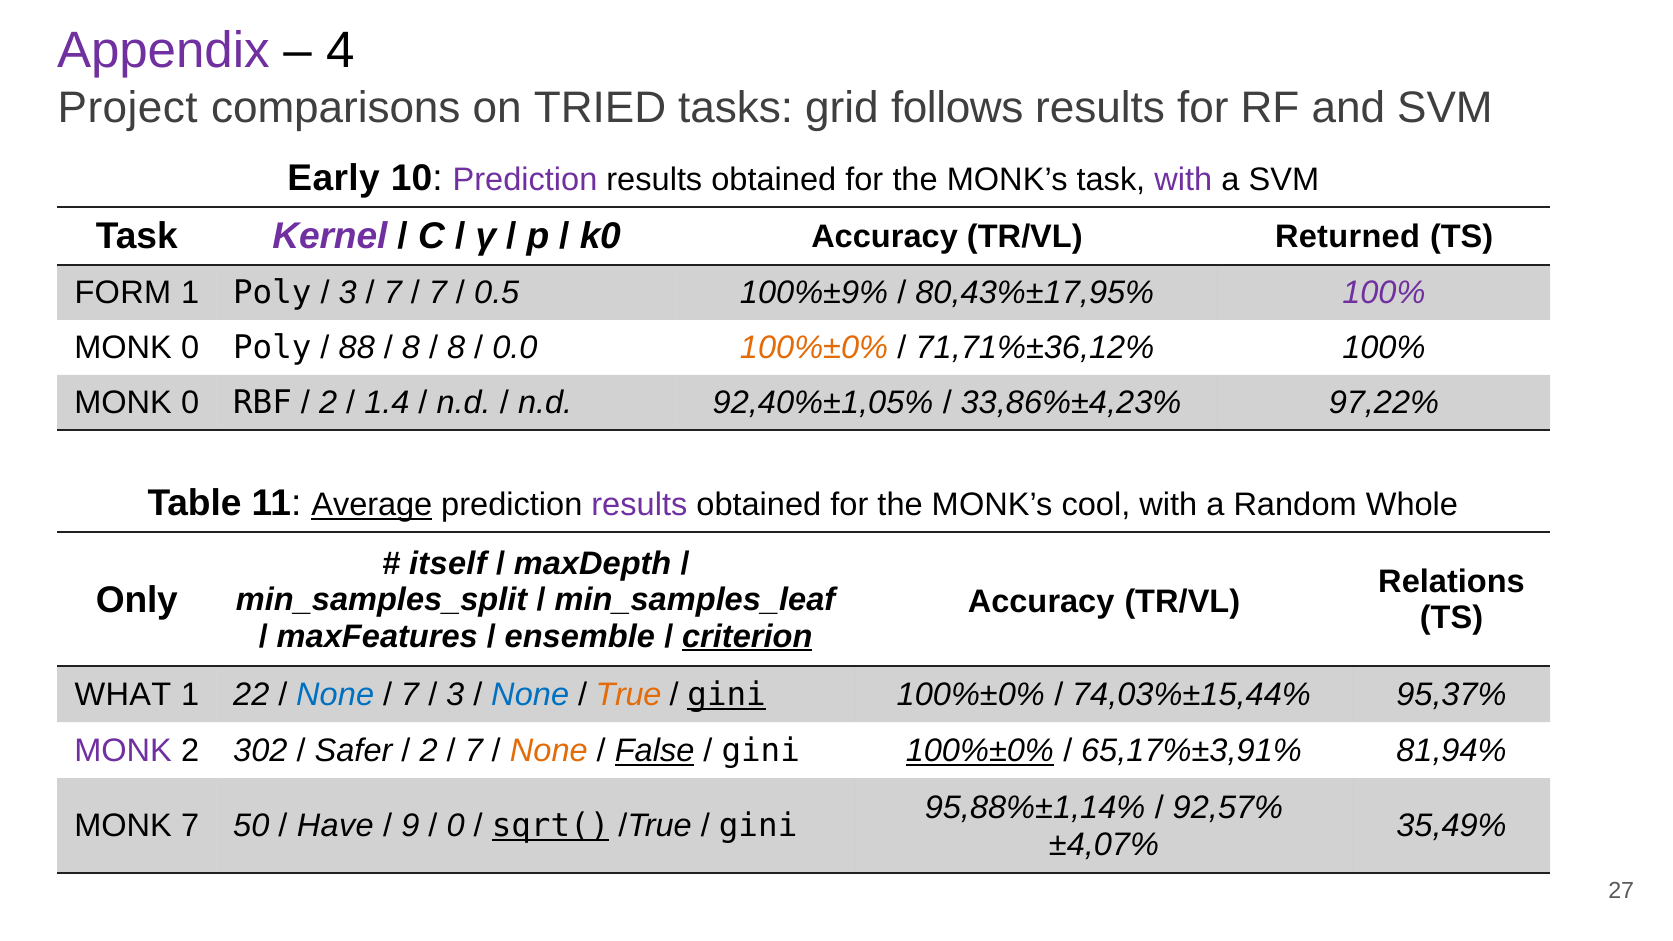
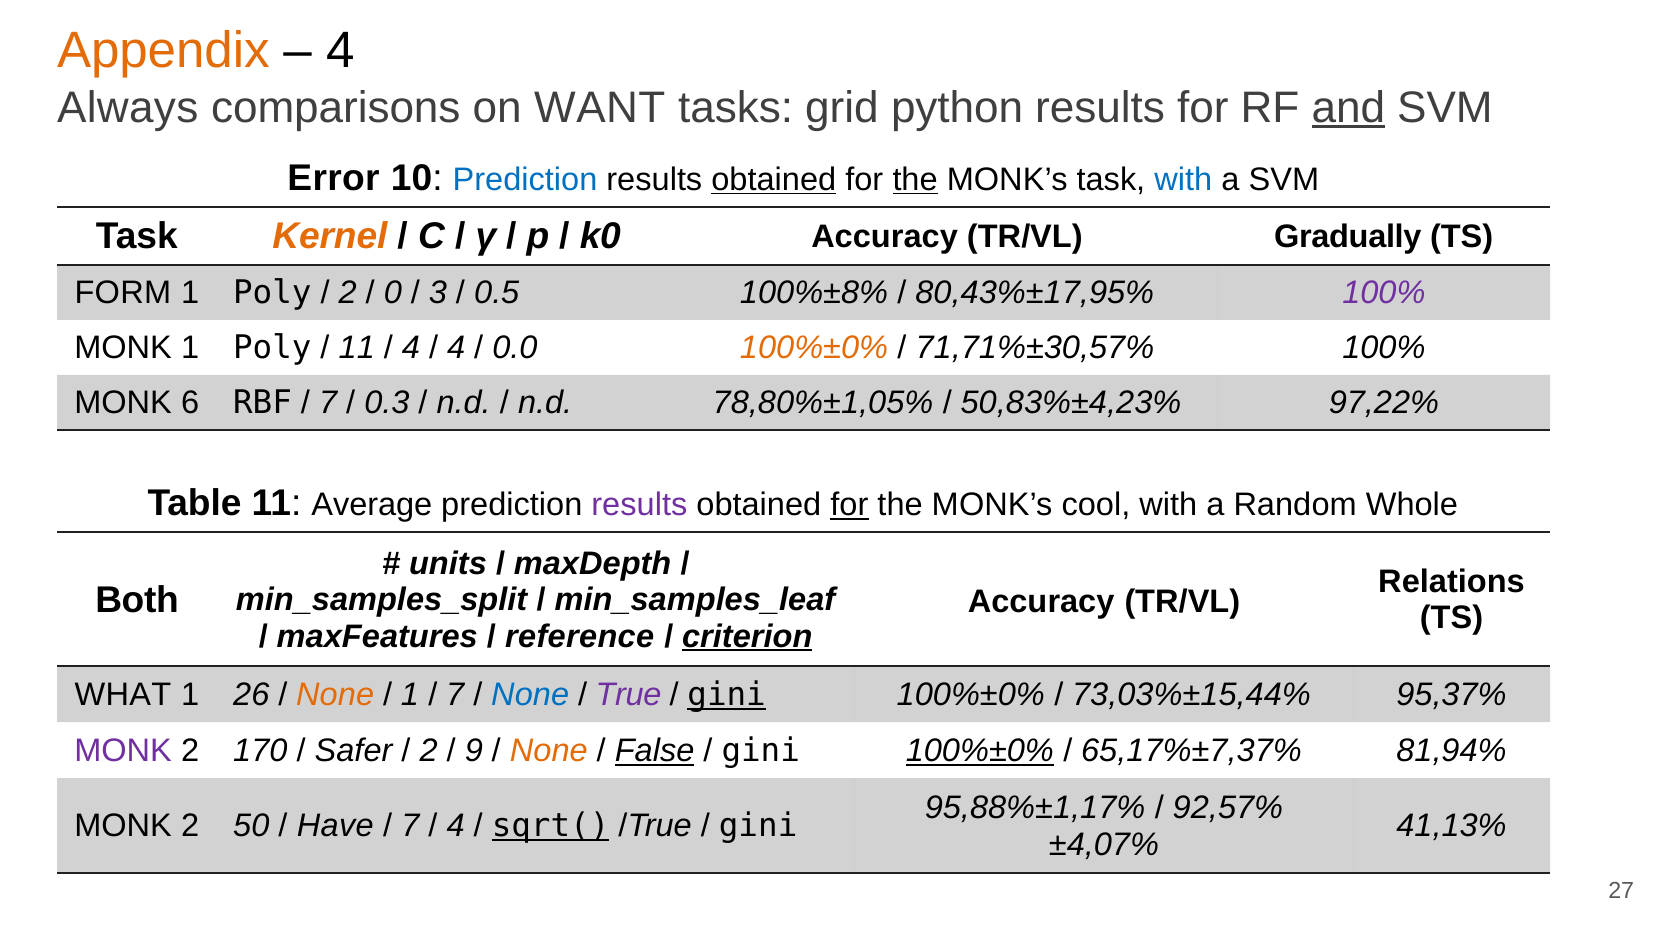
Appendix colour: purple -> orange
Project: Project -> Always
TRIED: TRIED -> WANT
follows: follows -> python
and underline: none -> present
Early: Early -> Error
Prediction at (525, 180) colour: purple -> blue
obtained at (774, 180) underline: none -> present
the at (915, 180) underline: none -> present
with at (1183, 180) colour: purple -> blue
Kernel colour: purple -> orange
Returned: Returned -> Gradually
3 at (348, 293): 3 -> 2
7 at (393, 293): 7 -> 0
7 at (438, 293): 7 -> 3
100%±9%: 100%±9% -> 100%±8%
0 at (190, 348): 0 -> 1
88 at (357, 348): 88 -> 11
8 at (411, 348): 8 -> 4
8 at (456, 348): 8 -> 4
71,71%±36,12%: 71,71%±36,12% -> 71,71%±30,57%
0 at (190, 403): 0 -> 6
2 at (328, 403): 2 -> 7
1.4: 1.4 -> 0.3
92,40%±1,05%: 92,40%±1,05% -> 78,80%±1,05%
33,86%±4,23%: 33,86%±4,23% -> 50,83%±4,23%
Average underline: present -> none
for at (849, 505) underline: none -> present
itself: itself -> units
Only: Only -> Both
ensemble: ensemble -> reference
22: 22 -> 26
None at (335, 695) colour: blue -> orange
7 at (410, 695): 7 -> 1
3 at (455, 695): 3 -> 7
True colour: orange -> purple
74,03%±15,44%: 74,03%±15,44% -> 73,03%±15,44%
302: 302 -> 170
7 at (474, 751): 7 -> 9
65,17%±3,91%: 65,17%±3,91% -> 65,17%±7,37%
95,88%±1,14%: 95,88%±1,14% -> 95,88%±1,17%
7 at (190, 826): 7 -> 2
9 at (410, 826): 9 -> 7
0 at (456, 826): 0 -> 4
35,49%: 35,49% -> 41,13%
